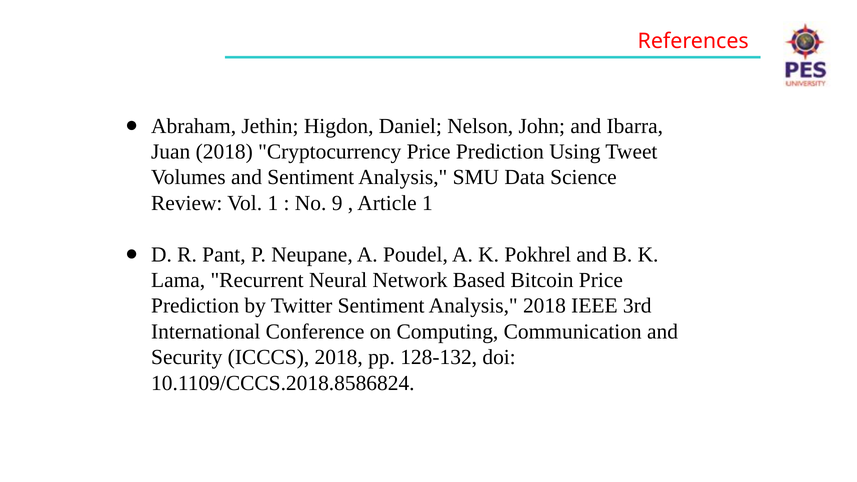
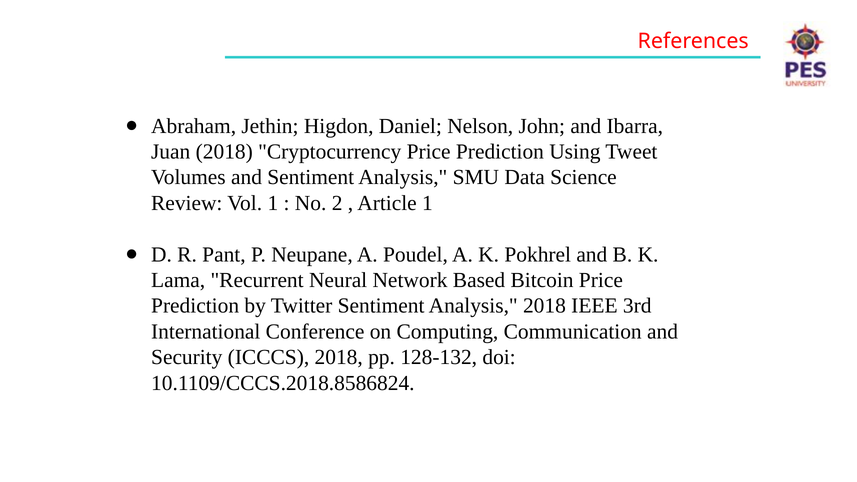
9: 9 -> 2
